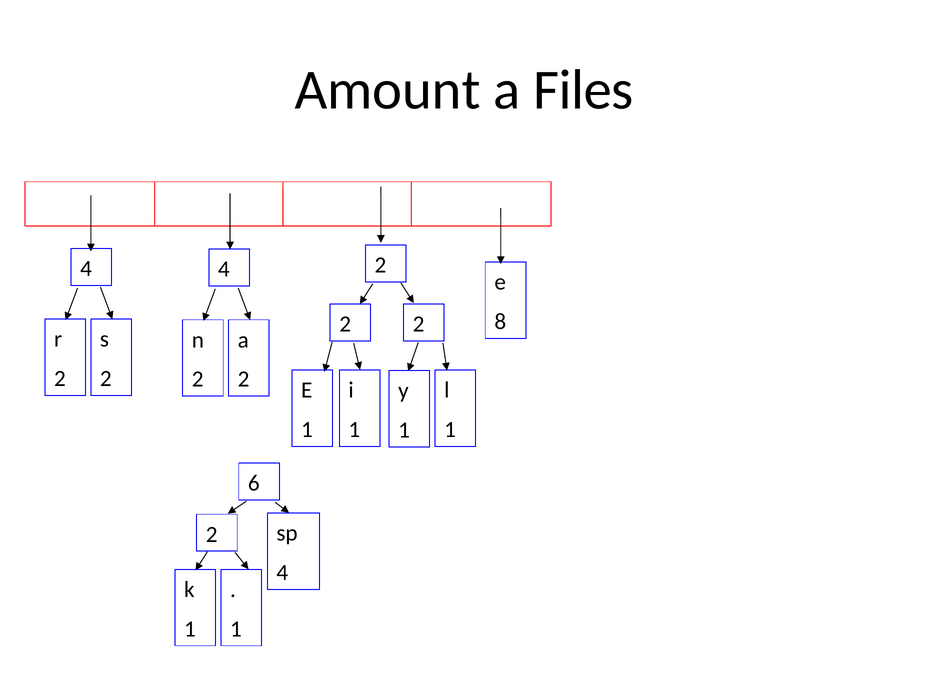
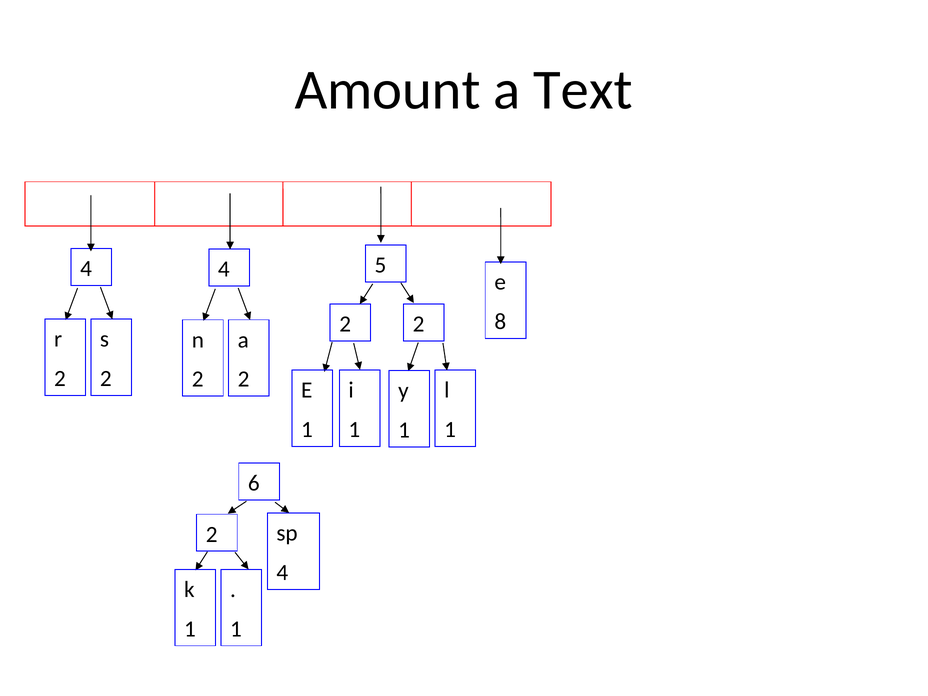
Files: Files -> Text
4 2: 2 -> 5
